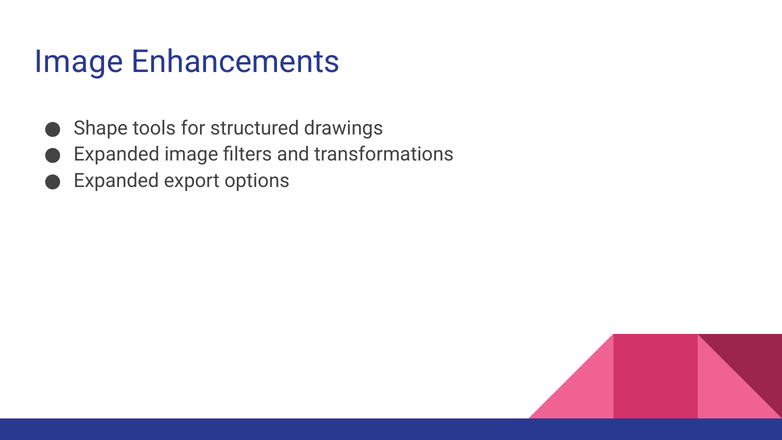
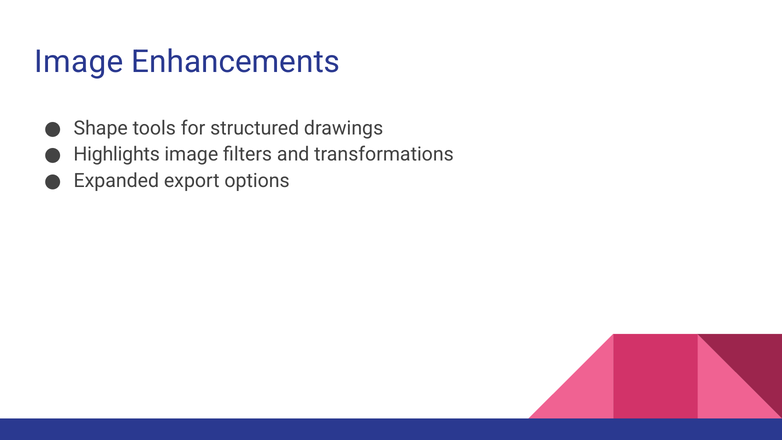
Expanded at (117, 154): Expanded -> Highlights
